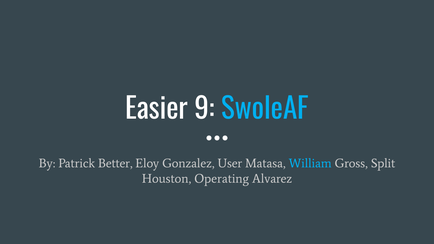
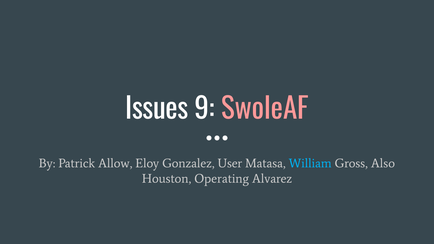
Easier: Easier -> Issues
SwoleAF colour: light blue -> pink
Better: Better -> Allow
Split: Split -> Also
